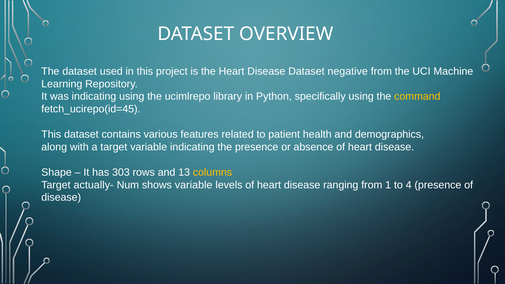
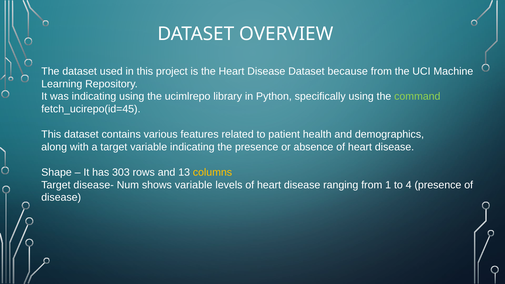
negative: negative -> because
command colour: yellow -> light green
actually-: actually- -> disease-
